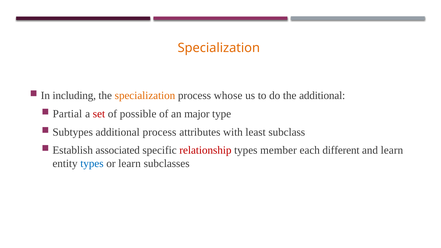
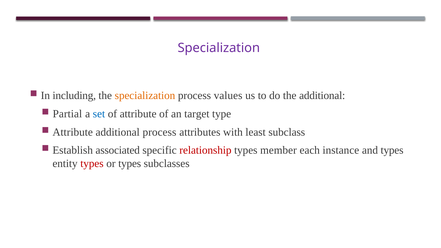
Specialization at (219, 48) colour: orange -> purple
whose: whose -> values
set colour: red -> blue
of possible: possible -> attribute
major: major -> target
Subtypes at (73, 132): Subtypes -> Attribute
different: different -> instance
and learn: learn -> types
types at (92, 163) colour: blue -> red
or learn: learn -> types
